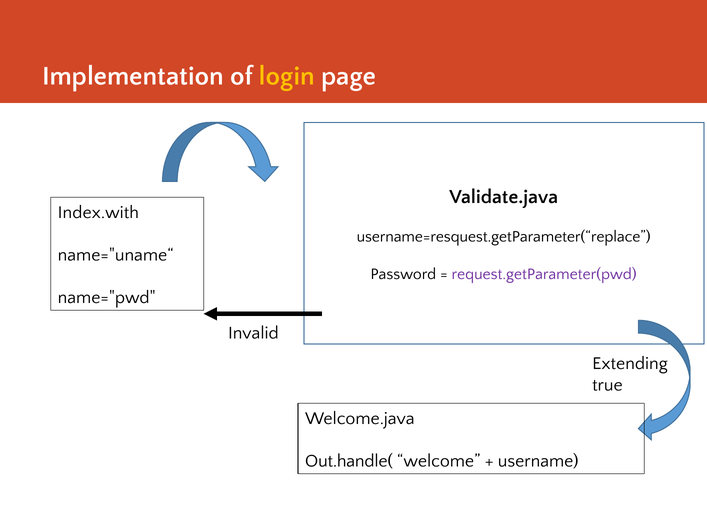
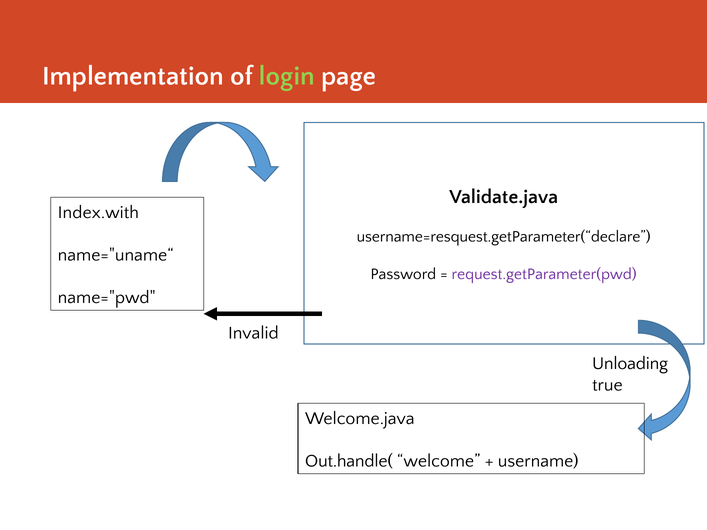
login colour: yellow -> light green
username=resquest.getParameter(“replace: username=resquest.getParameter(“replace -> username=resquest.getParameter(“declare
Extending: Extending -> Unloading
